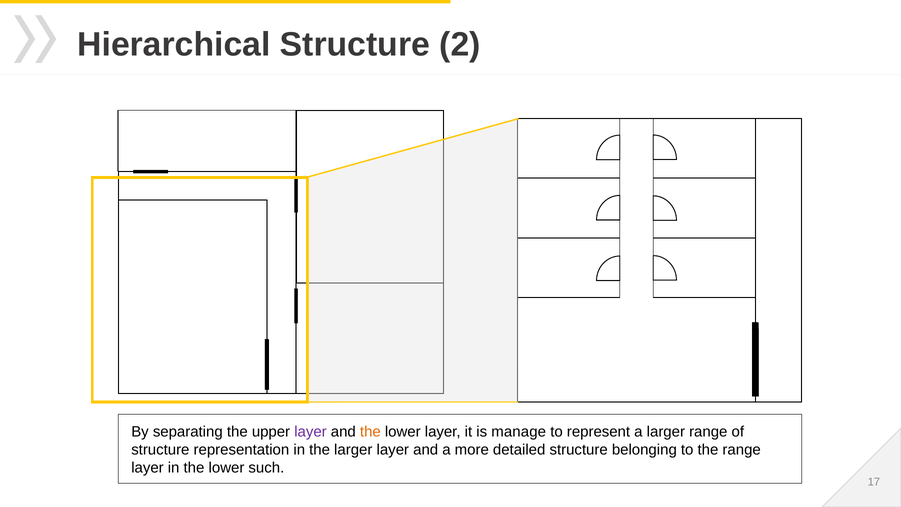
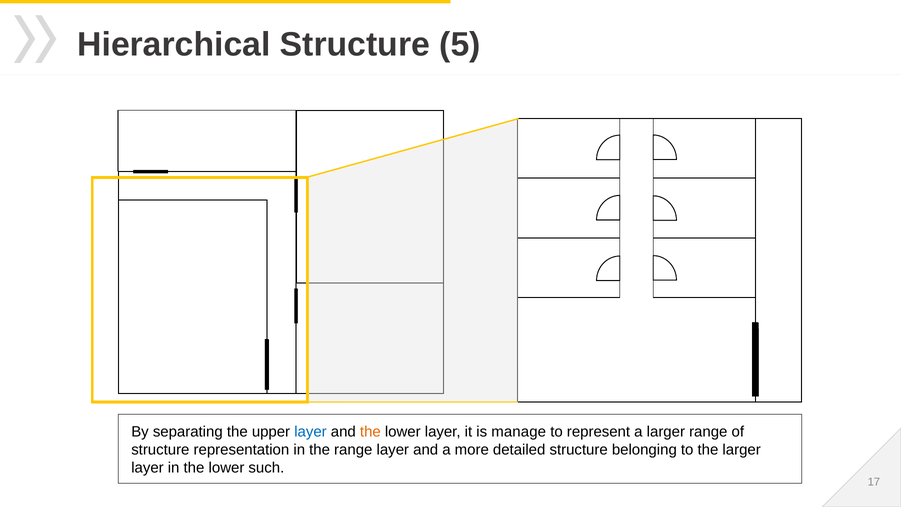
2: 2 -> 5
layer at (311, 431) colour: purple -> blue
the larger: larger -> range
the range: range -> larger
